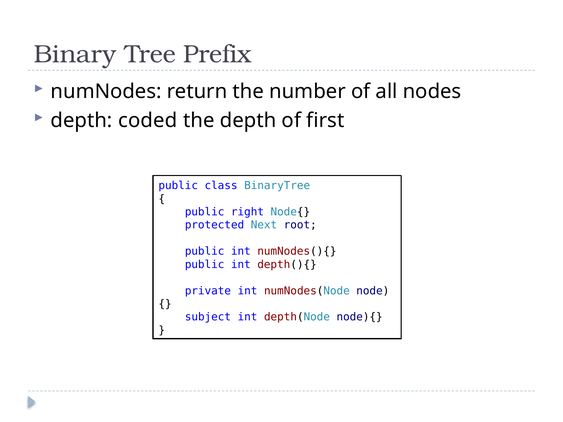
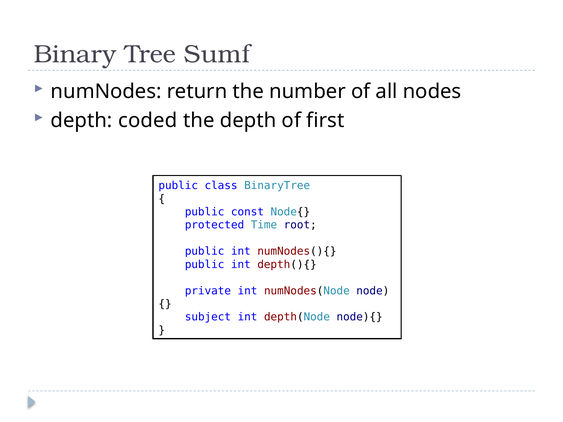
Prefix: Prefix -> Sumf
right: right -> const
Next: Next -> Time
